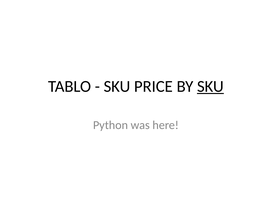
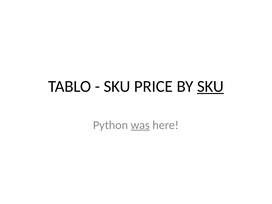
was underline: none -> present
